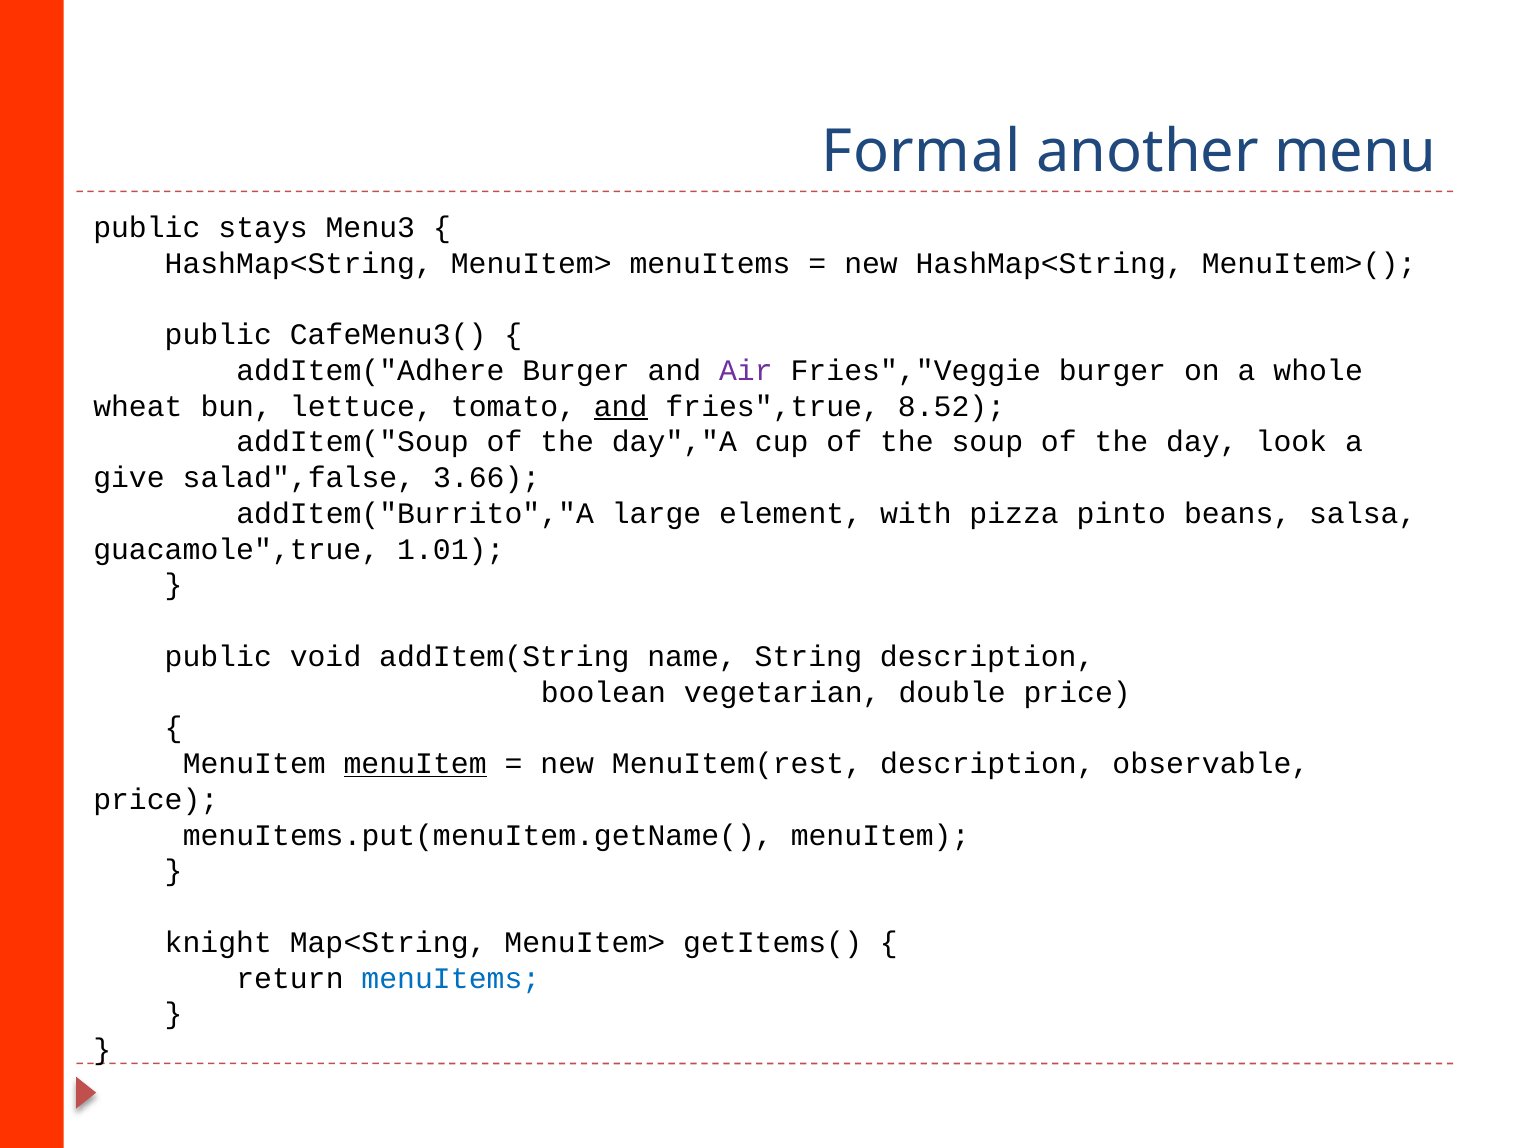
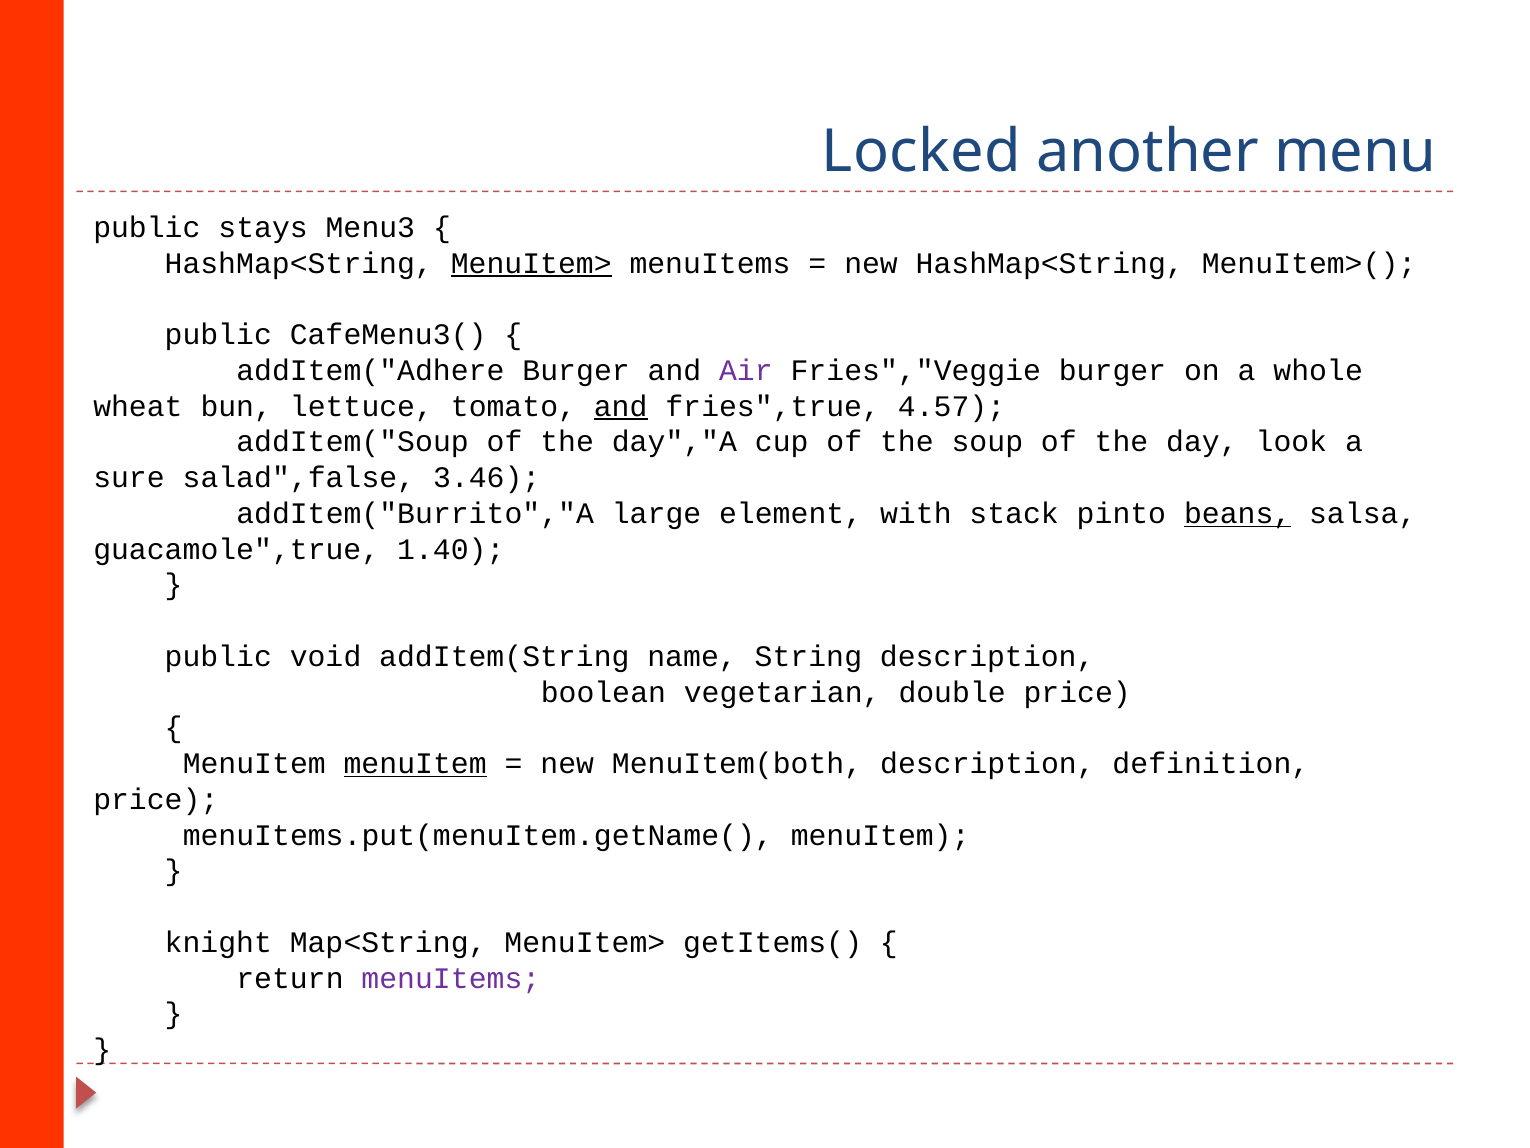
Formal: Formal -> Locked
MenuItem> at (531, 263) underline: none -> present
8.52: 8.52 -> 4.57
give: give -> sure
3.66: 3.66 -> 3.46
pizza: pizza -> stack
beans underline: none -> present
1.01: 1.01 -> 1.40
MenuItem(rest: MenuItem(rest -> MenuItem(both
observable: observable -> definition
menuItems at (451, 978) colour: blue -> purple
